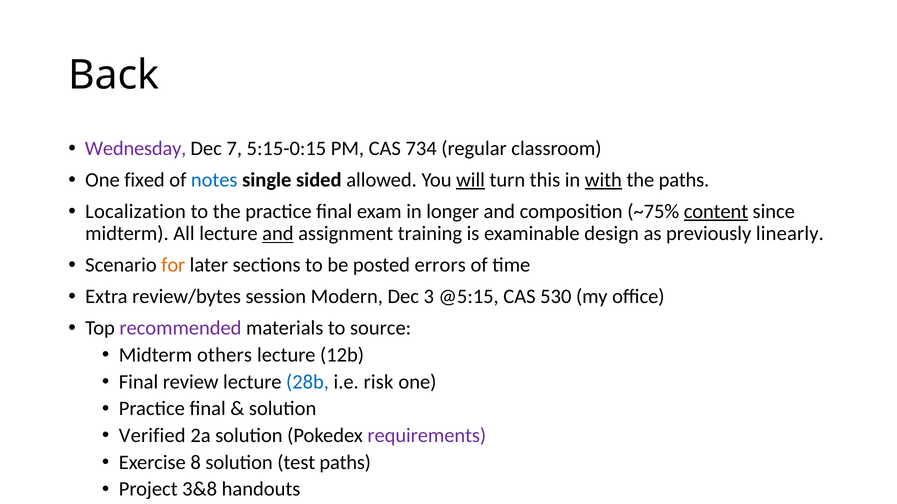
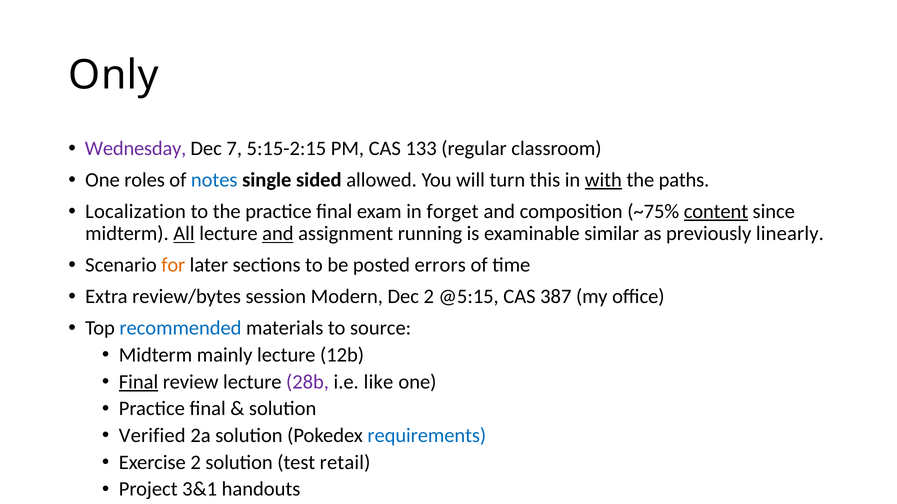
Back: Back -> Only
5:15-0:15: 5:15-0:15 -> 5:15-2:15
734: 734 -> 133
fixed: fixed -> roles
will underline: present -> none
longer: longer -> forget
All underline: none -> present
training: training -> running
design: design -> similar
Dec 3: 3 -> 2
530: 530 -> 387
recommended colour: purple -> blue
others: others -> mainly
Final at (139, 382) underline: none -> present
28b colour: blue -> purple
risk: risk -> like
requirements colour: purple -> blue
Exercise 8: 8 -> 2
test paths: paths -> retail
3&8: 3&8 -> 3&1
